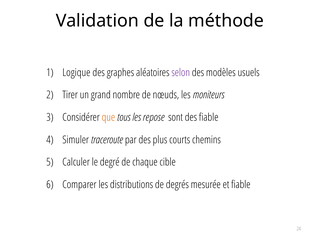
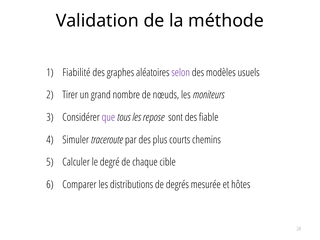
Logique: Logique -> Fiabilité
que colour: orange -> purple
et fiable: fiable -> hôtes
